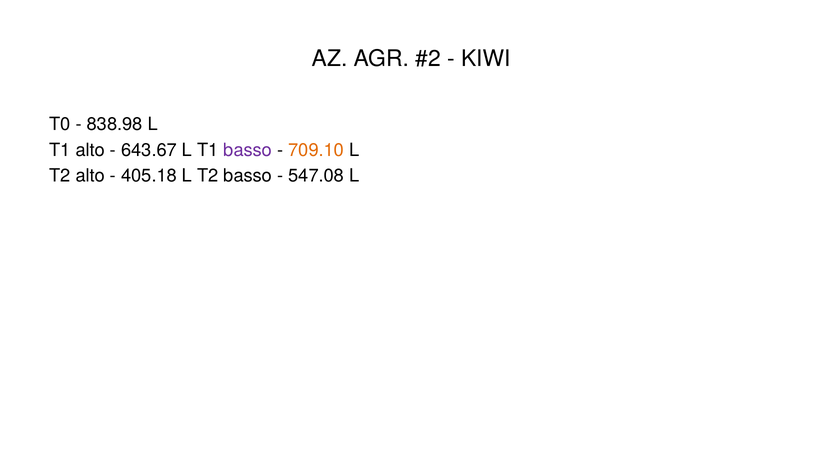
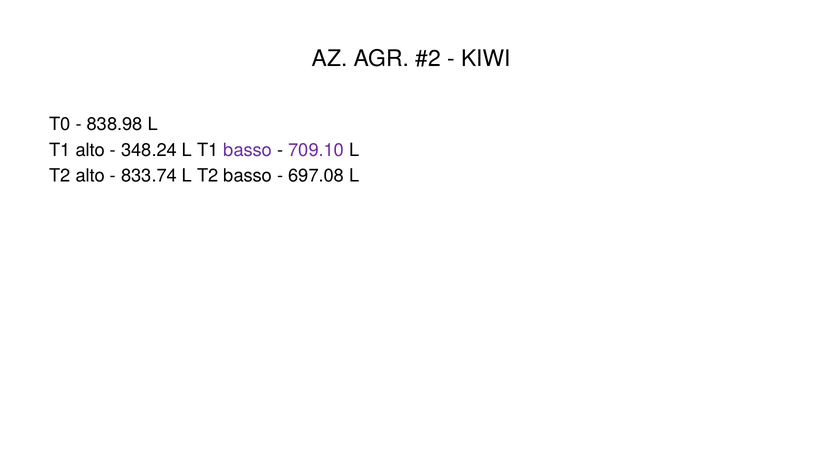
643.67: 643.67 -> 348.24
709.10 colour: orange -> purple
405.18: 405.18 -> 833.74
547.08: 547.08 -> 697.08
